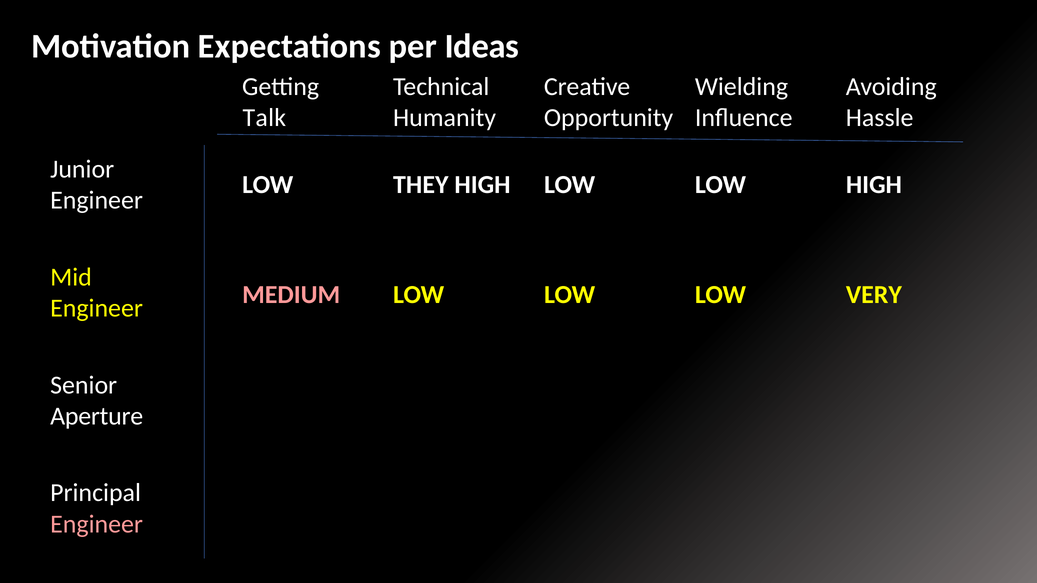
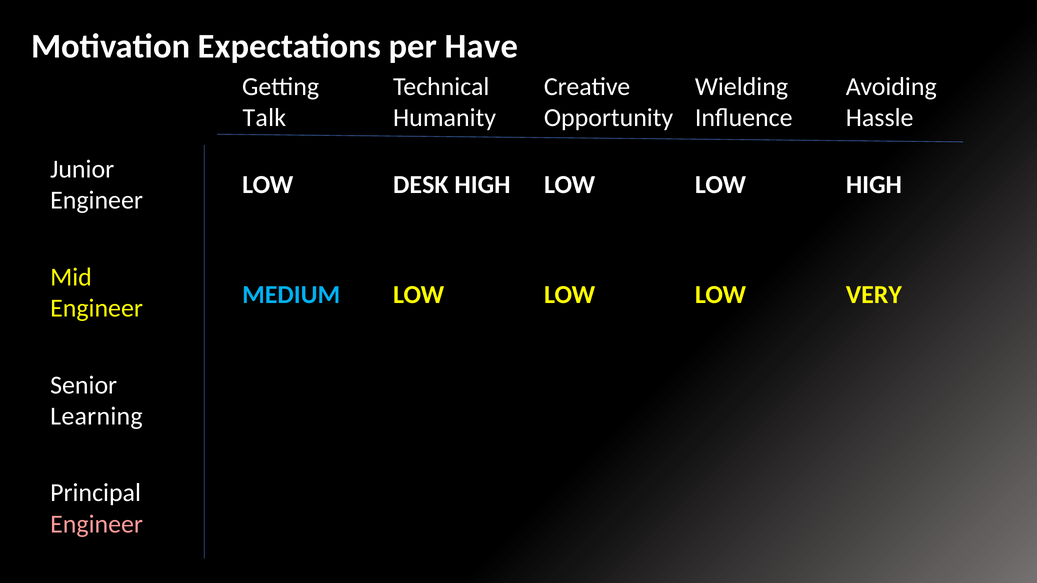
Ideas: Ideas -> Have
THEY: THEY -> DESK
MEDIUM colour: pink -> light blue
Aperture: Aperture -> Learning
